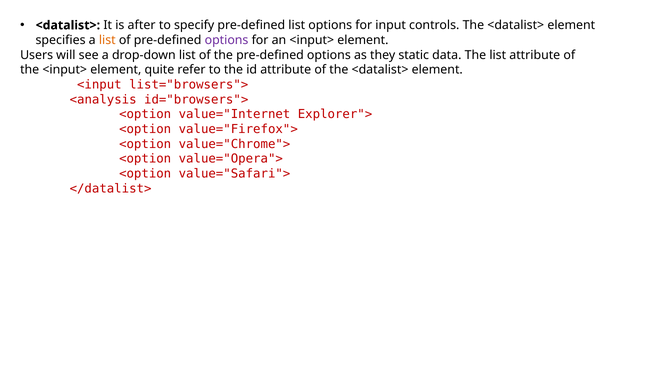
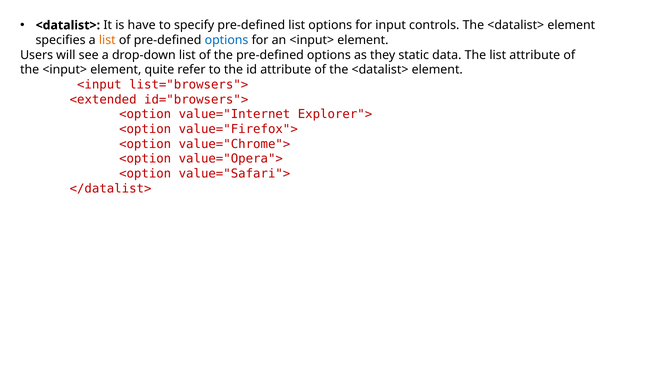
after: after -> have
options at (227, 40) colour: purple -> blue
<analysis: <analysis -> <extended
